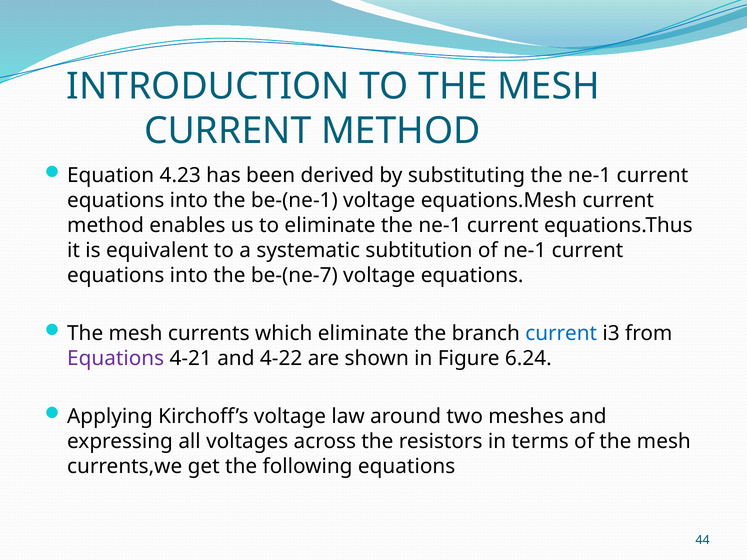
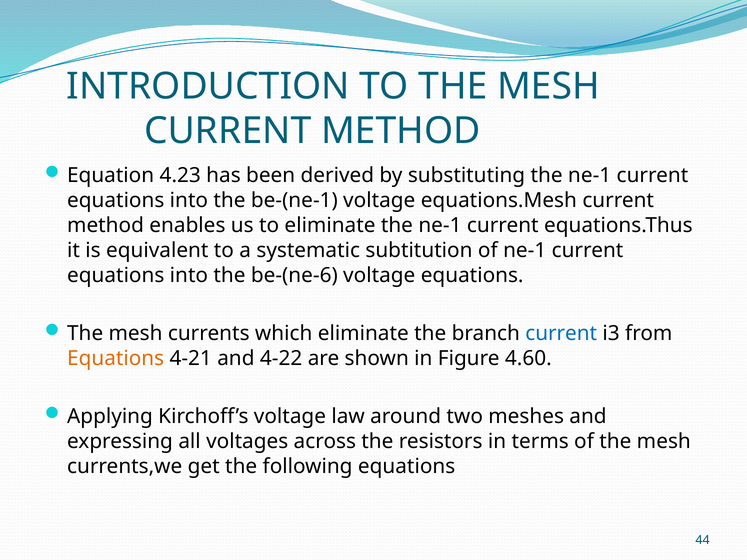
be-(ne-7: be-(ne-7 -> be-(ne-6
Equations at (116, 359) colour: purple -> orange
6.24: 6.24 -> 4.60
